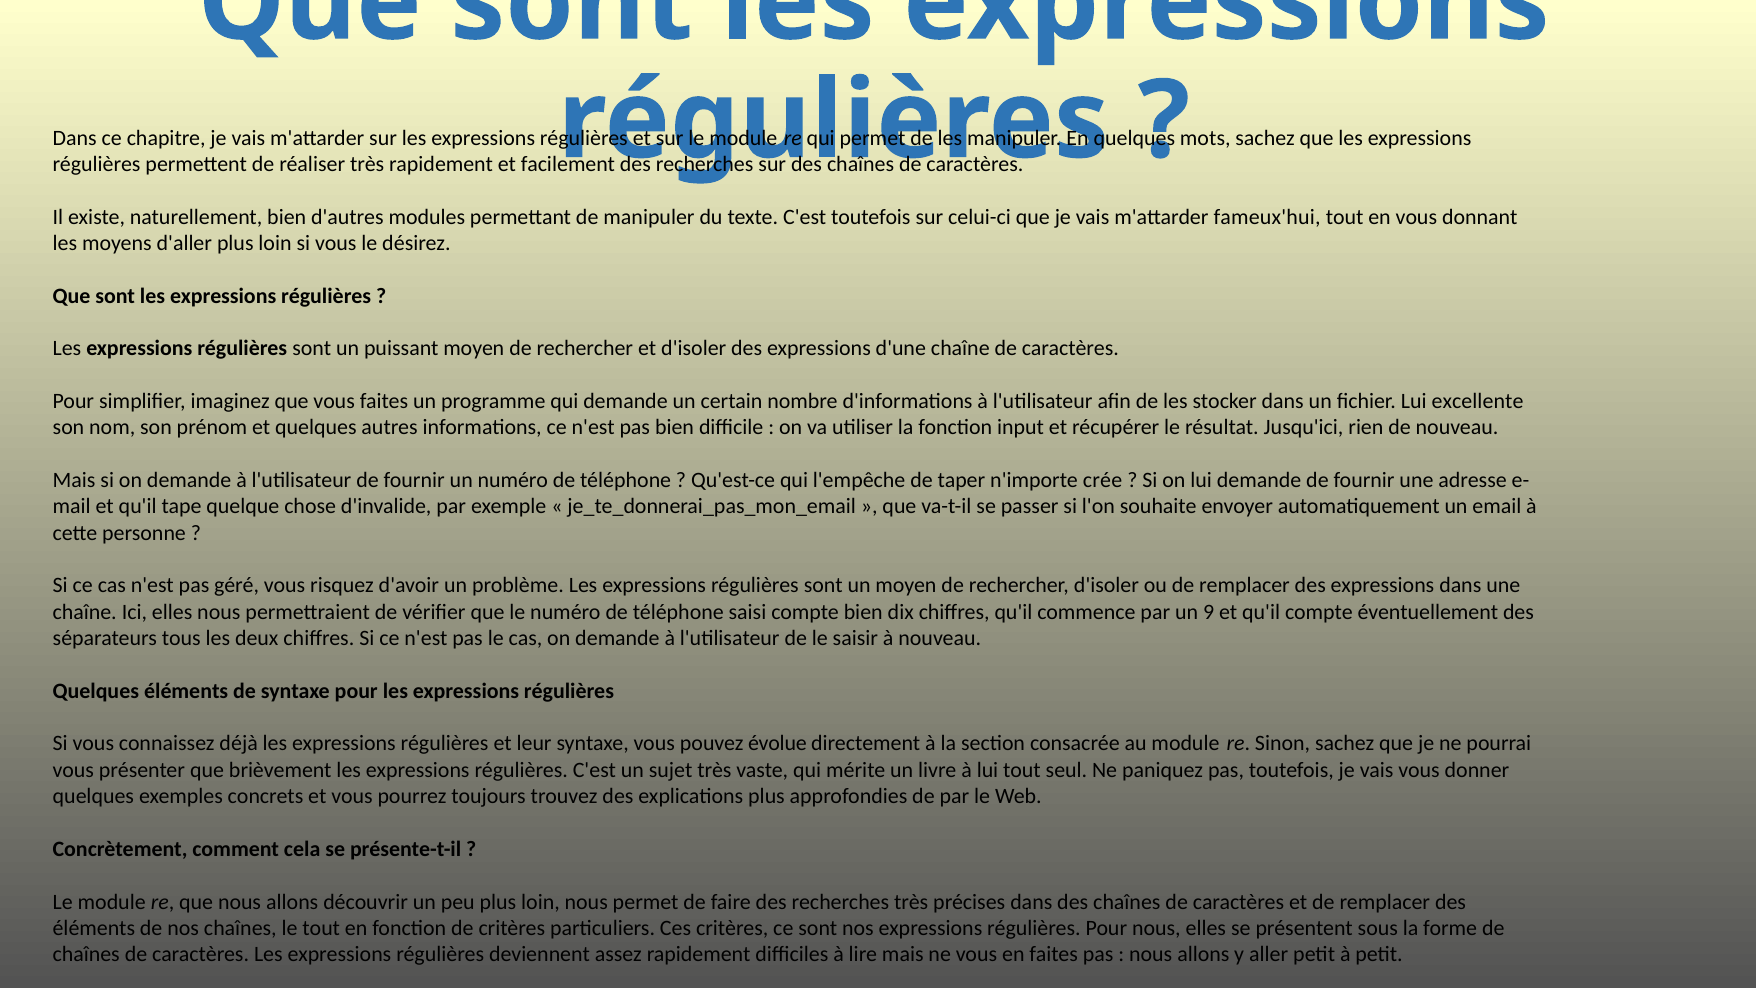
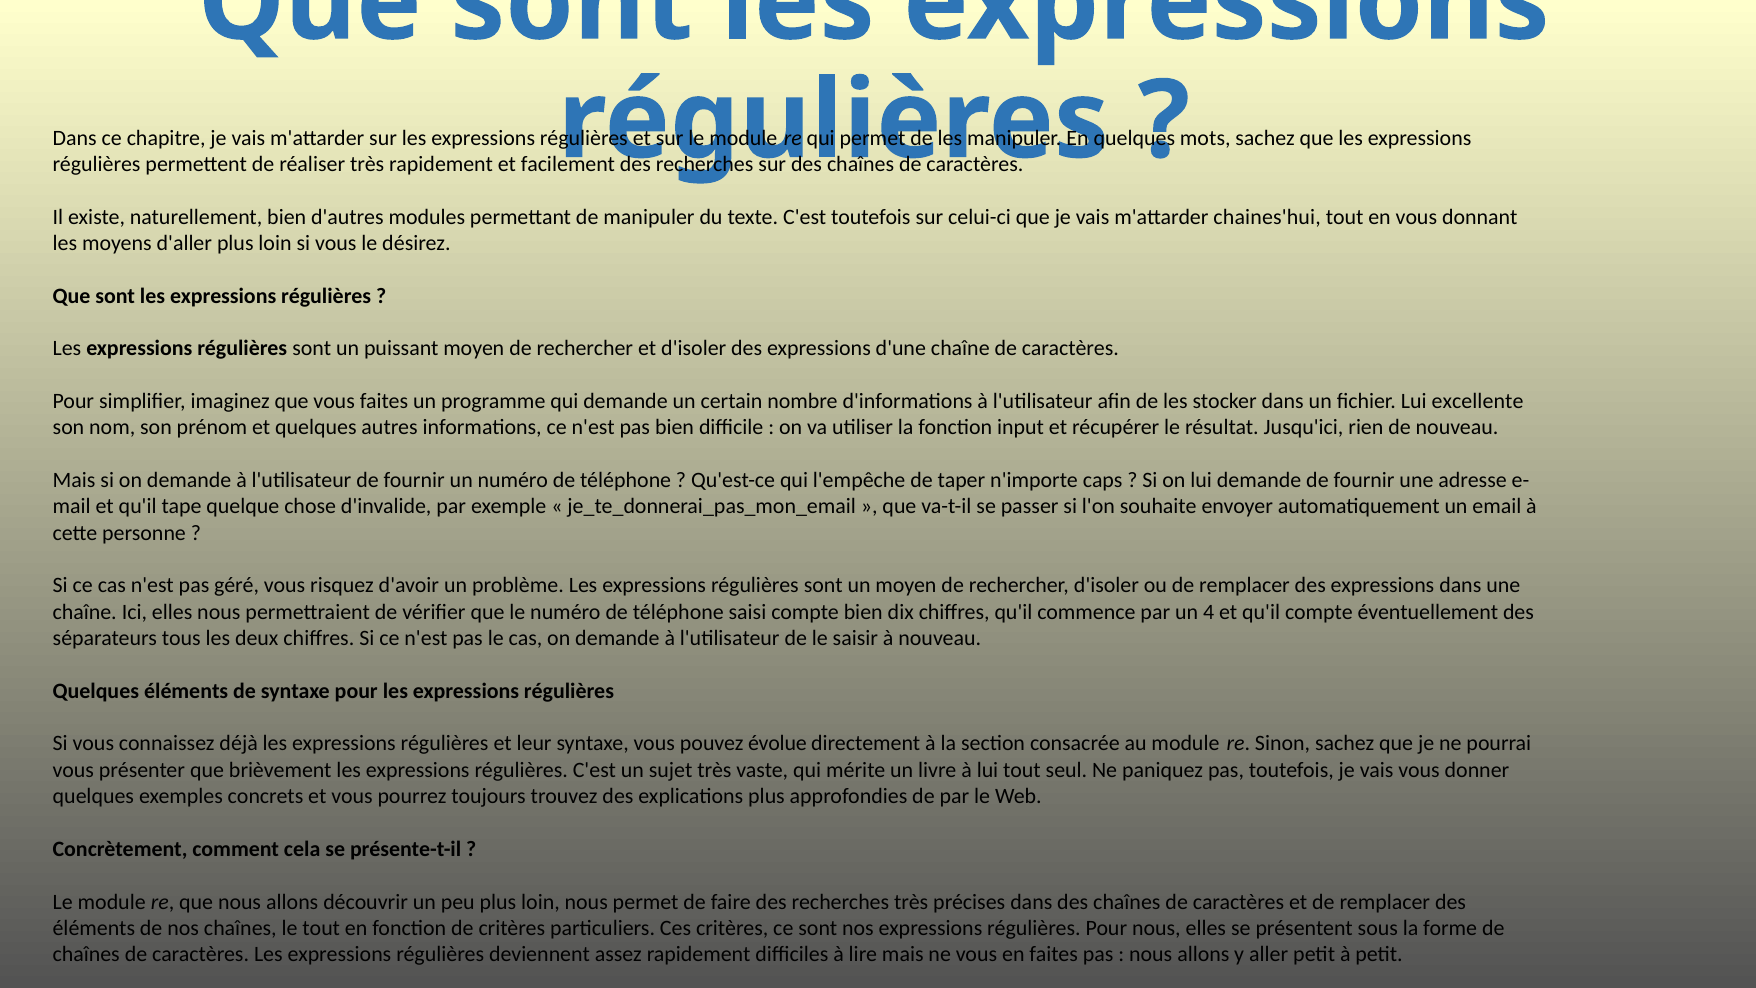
fameux'hui: fameux'hui -> chaines'hui
crée: crée -> caps
9: 9 -> 4
